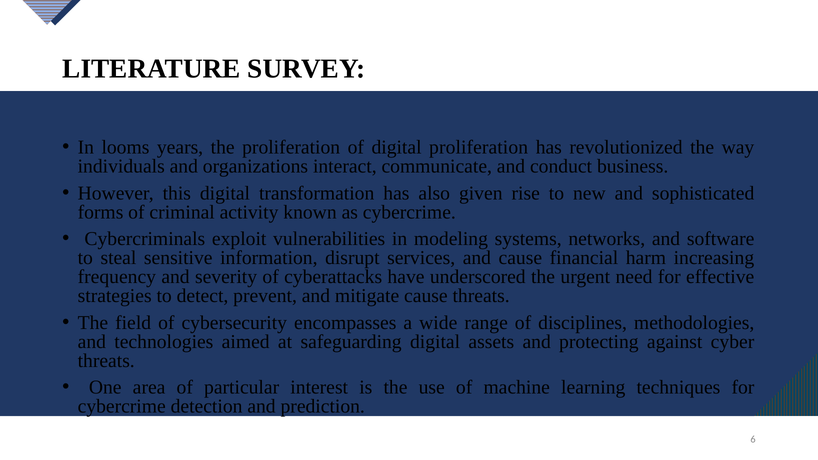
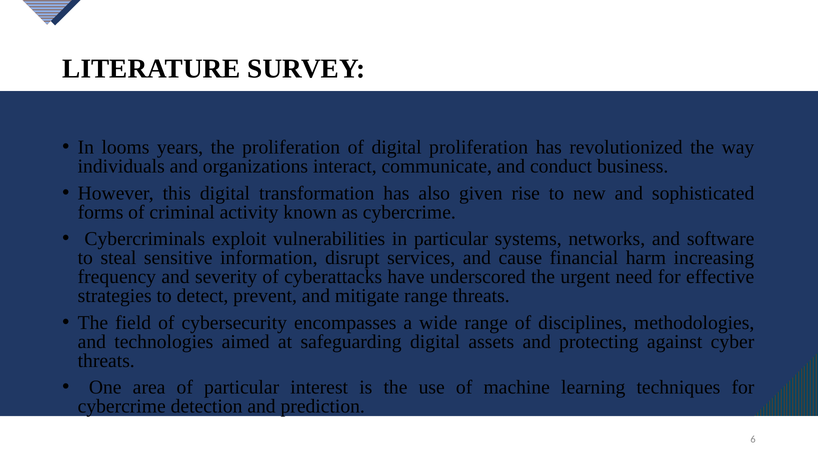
in modeling: modeling -> particular
mitigate cause: cause -> range
